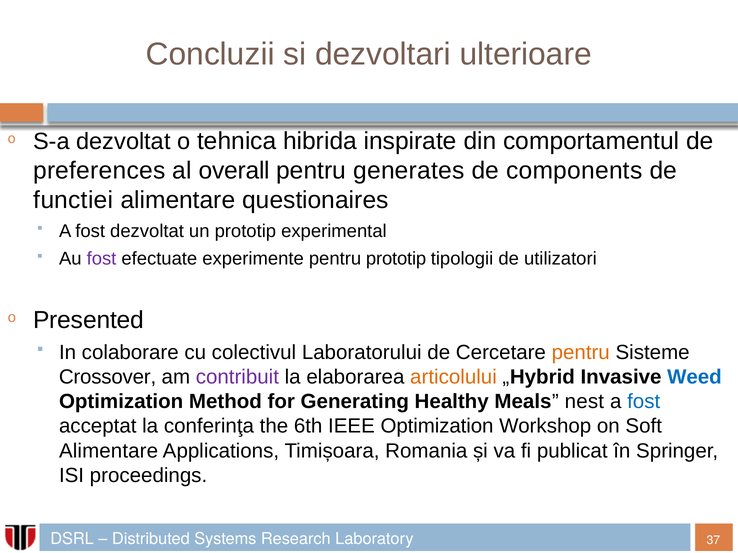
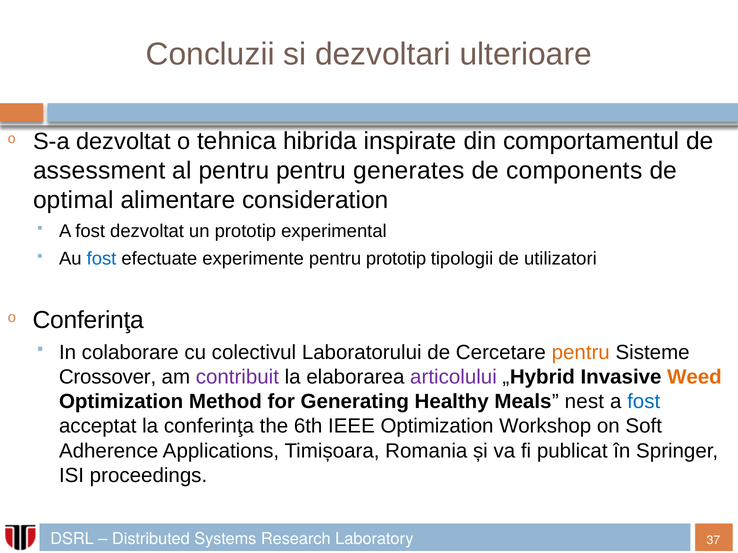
preferences: preferences -> assessment
al overall: overall -> pentru
functiei: functiei -> optimal
questionaires: questionaires -> consideration
fost at (102, 259) colour: purple -> blue
o Presented: Presented -> Conferinţa
articolului colour: orange -> purple
Weed colour: blue -> orange
Alimentare at (109, 451): Alimentare -> Adherence
